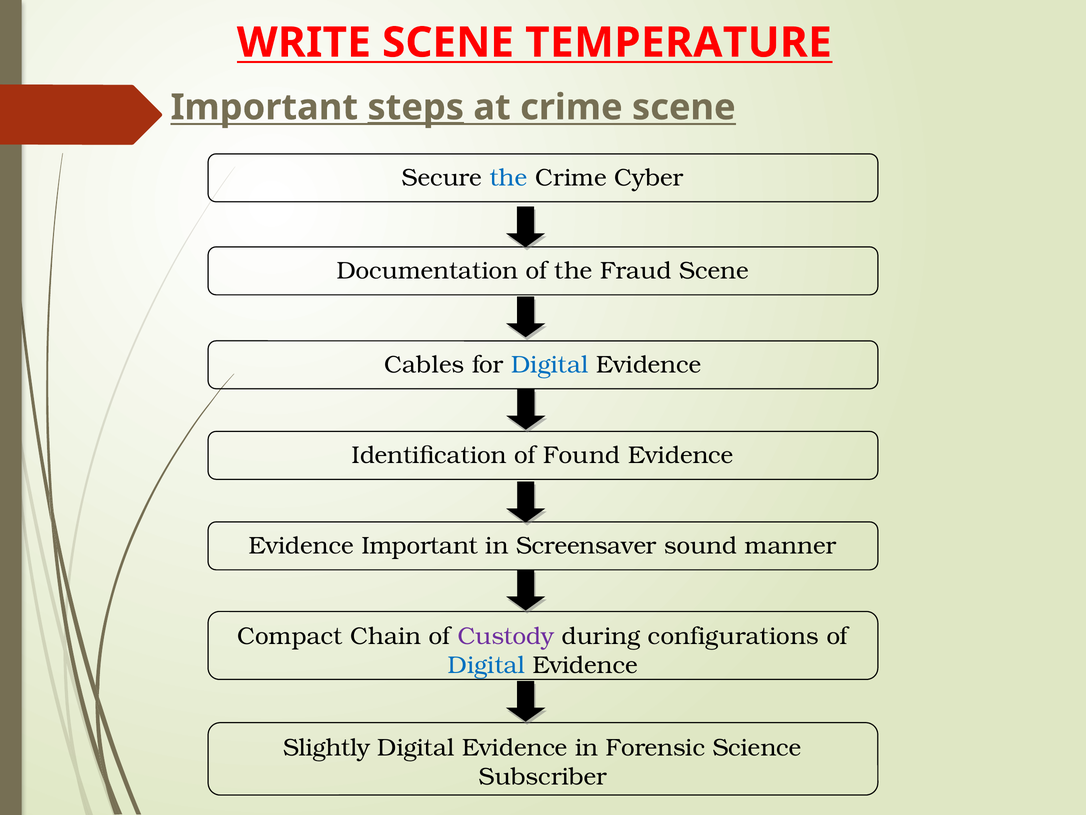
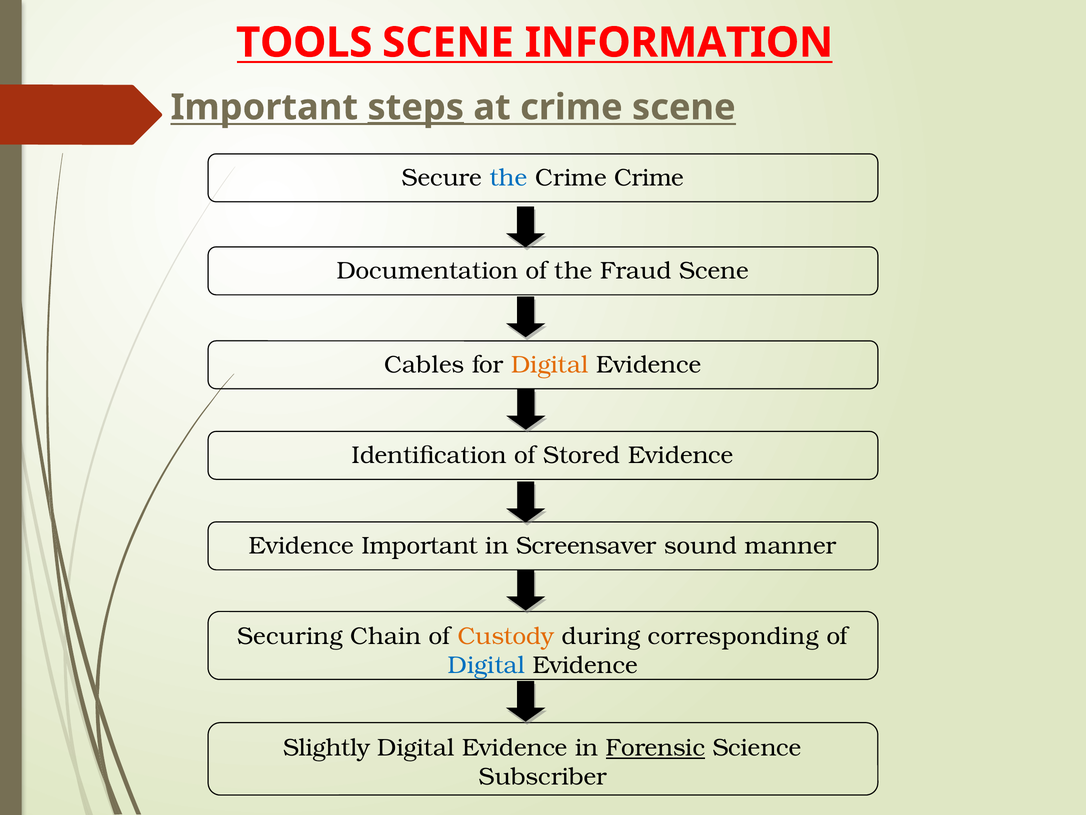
WRITE: WRITE -> TOOLS
TEMPERATURE: TEMPERATURE -> INFORMATION
Crime Cyber: Cyber -> Crime
Digital at (550, 365) colour: blue -> orange
Found: Found -> Stored
Compact: Compact -> Securing
Custody colour: purple -> orange
configurations: configurations -> corresponding
Forensic underline: none -> present
